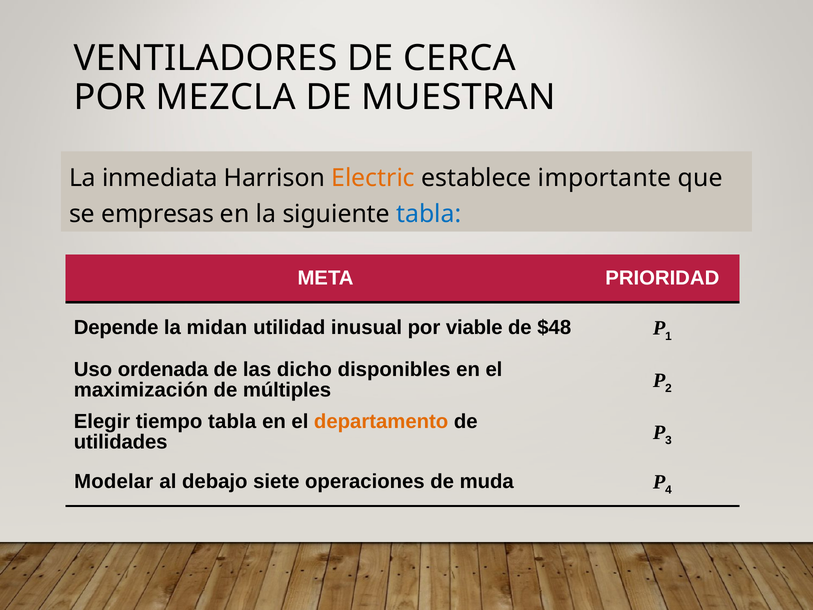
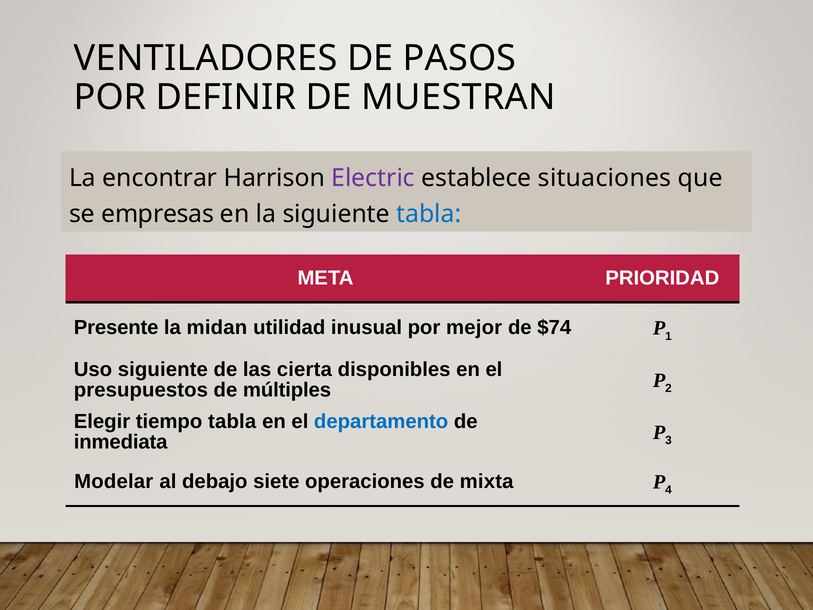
CERCA: CERCA -> PASOS
MEZCLA: MEZCLA -> DEFINIR
inmediata: inmediata -> encontrar
Electric colour: orange -> purple
importante: importante -> situaciones
Depende: Depende -> Presente
viable: viable -> mejor
$48: $48 -> $74
Uso ordenada: ordenada -> siguiente
dicho: dicho -> cierta
maximización: maximización -> presupuestos
departamento colour: orange -> blue
utilidades: utilidades -> inmediata
muda: muda -> mixta
